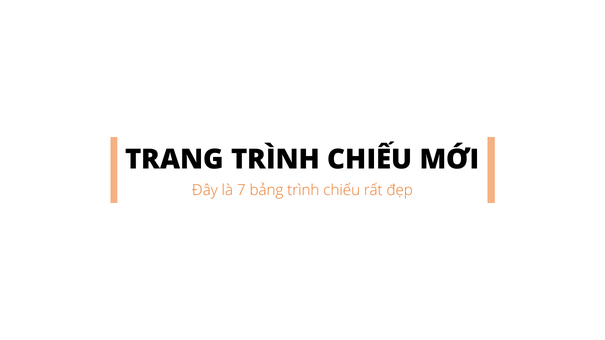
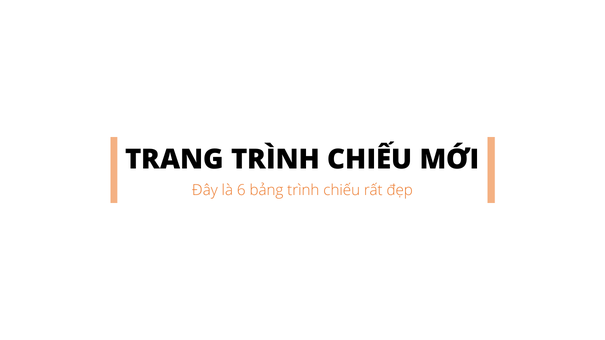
7: 7 -> 6
